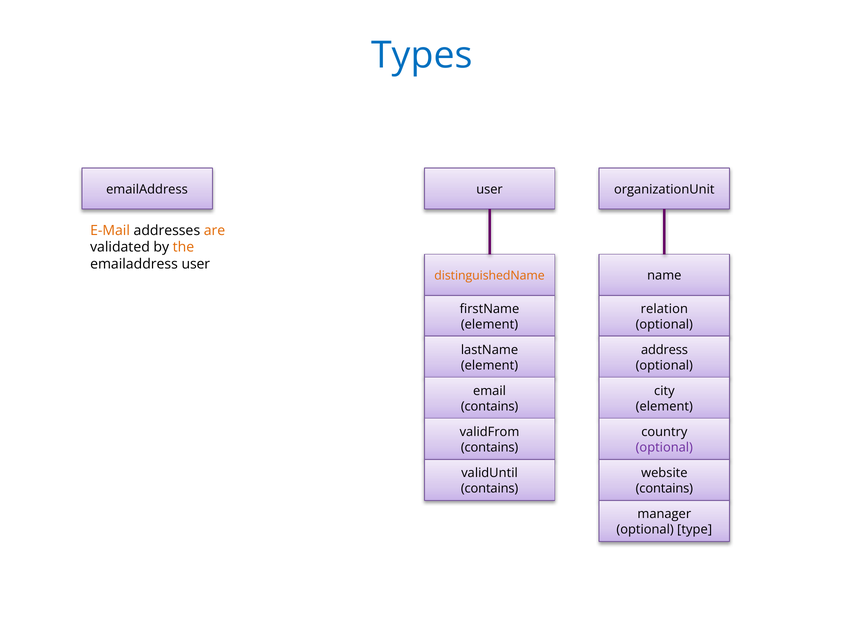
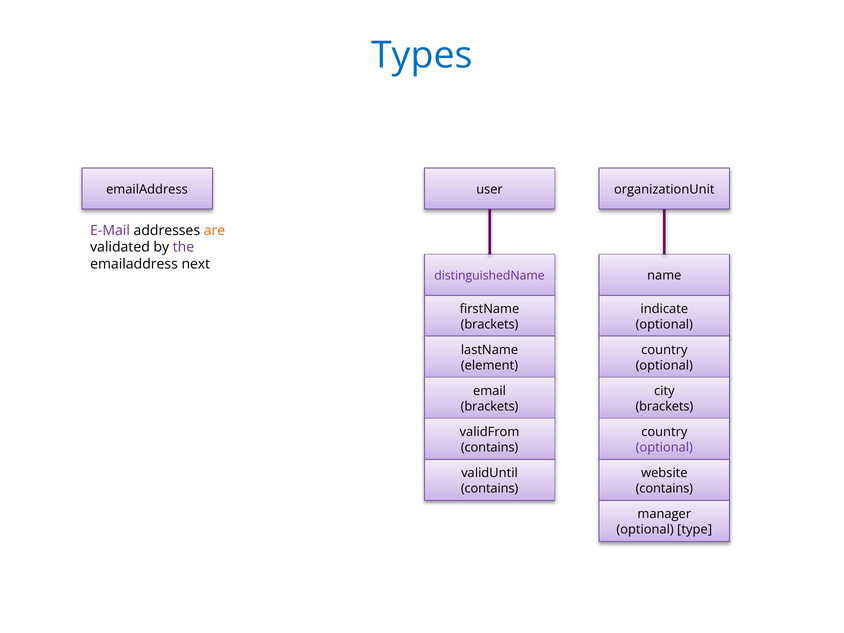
E-Mail colour: orange -> purple
the colour: orange -> purple
emailaddress user: user -> next
distinguishedName colour: orange -> purple
relation: relation -> indicate
element at (489, 325): element -> brackets
address at (664, 350): address -> country
contains at (490, 406): contains -> brackets
element at (664, 406): element -> brackets
